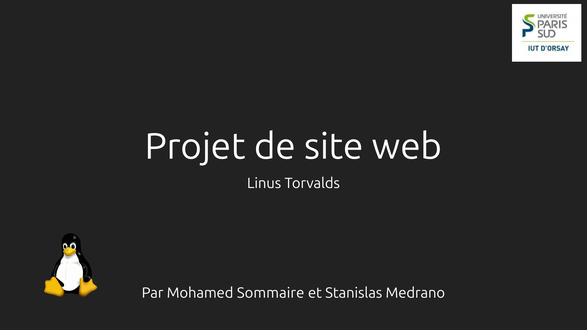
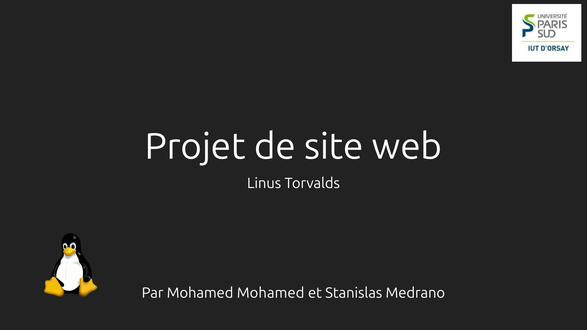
Mohamed Sommaire: Sommaire -> Mohamed
